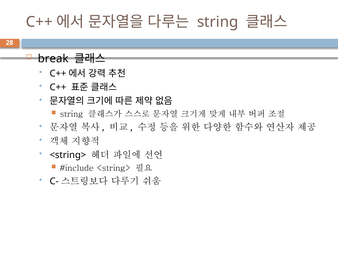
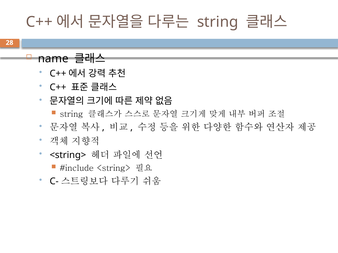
break: break -> name
